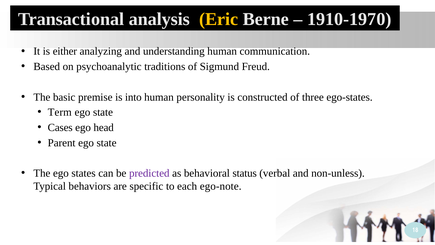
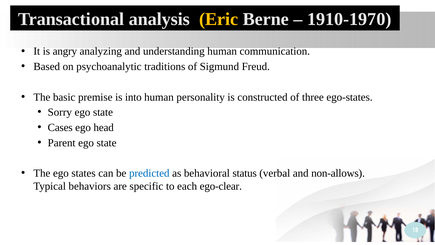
either: either -> angry
Term: Term -> Sorry
predicted colour: purple -> blue
non-unless: non-unless -> non-allows
ego-note: ego-note -> ego-clear
